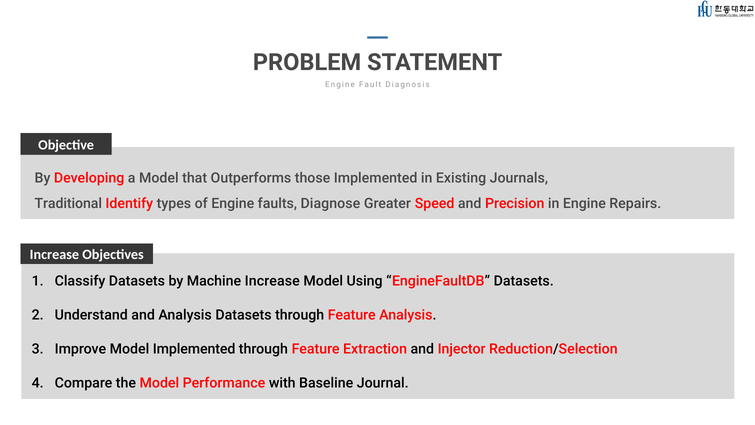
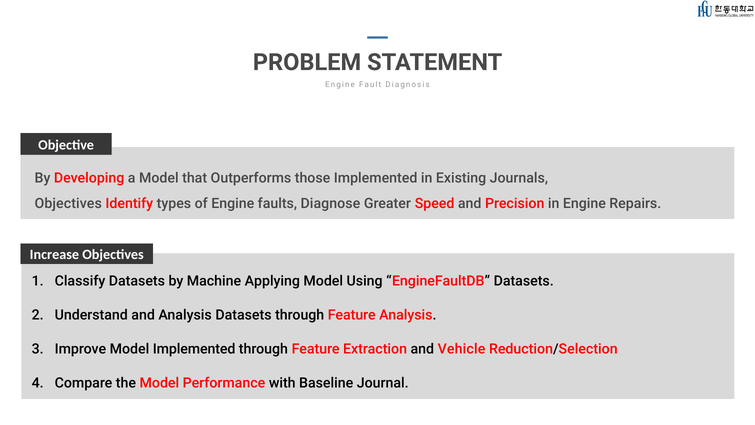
Traditional at (68, 204): Traditional -> Objectives
Machine Increase: Increase -> Applying
Injector: Injector -> Vehicle
